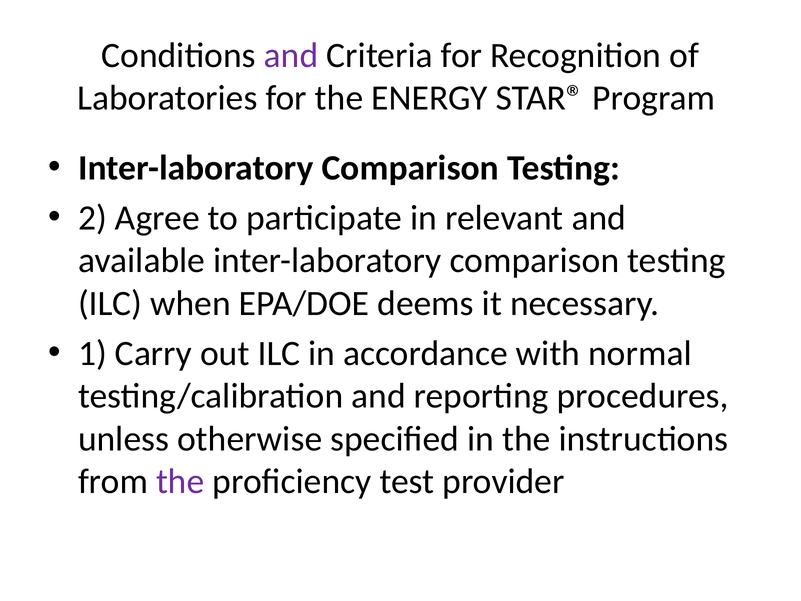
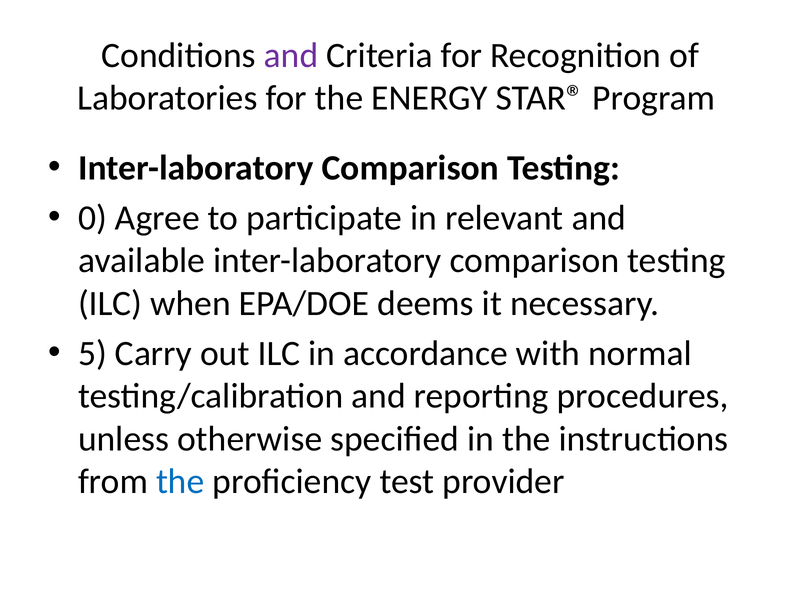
2: 2 -> 0
1: 1 -> 5
the at (180, 481) colour: purple -> blue
